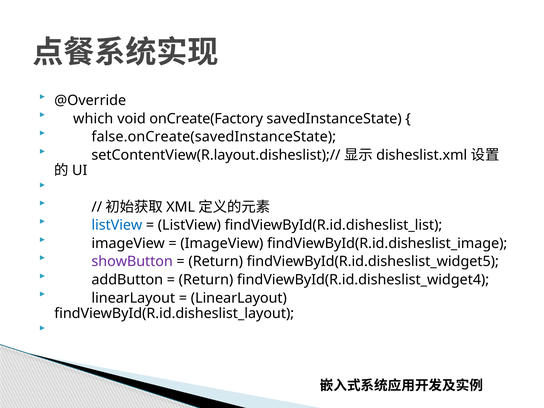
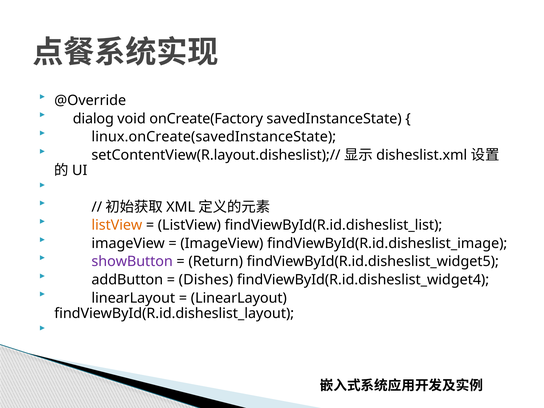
which: which -> dialog
false.onCreate(savedInstanceState: false.onCreate(savedInstanceState -> linux.onCreate(savedInstanceState
listView at (117, 225) colour: blue -> orange
Return at (206, 280): Return -> Dishes
